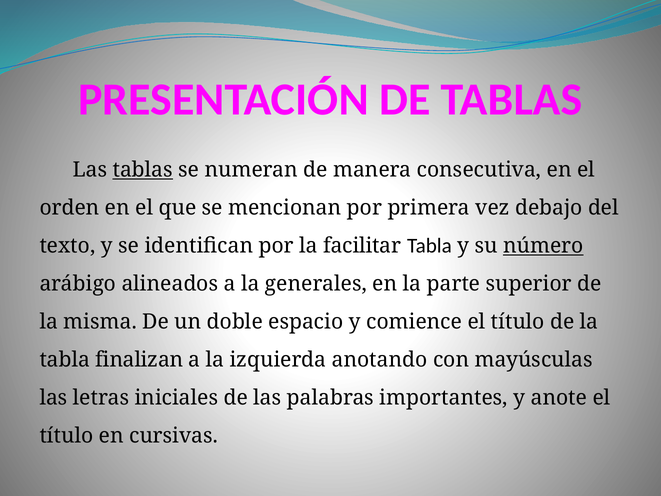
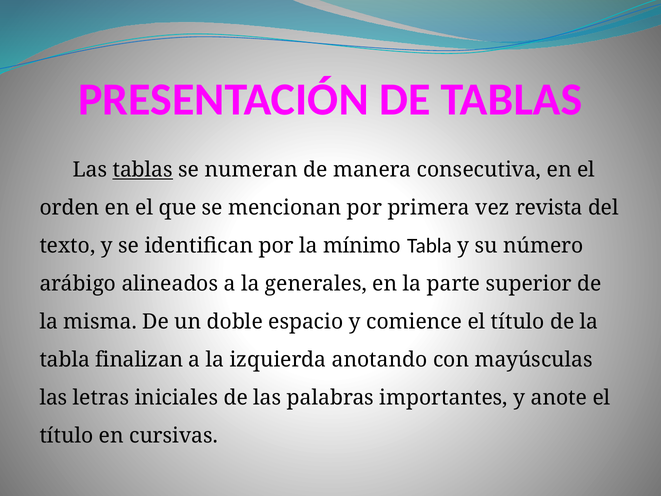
debajo: debajo -> revista
facilitar: facilitar -> mínimo
número underline: present -> none
